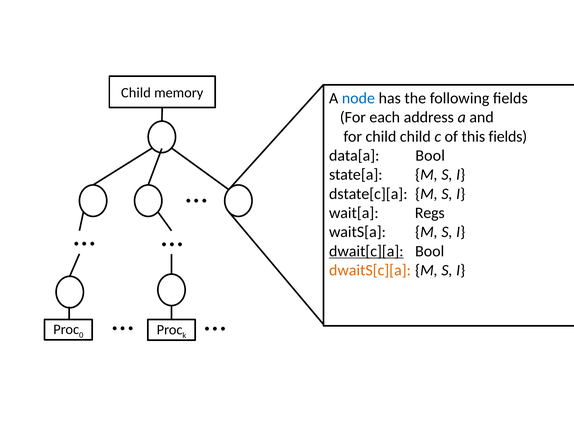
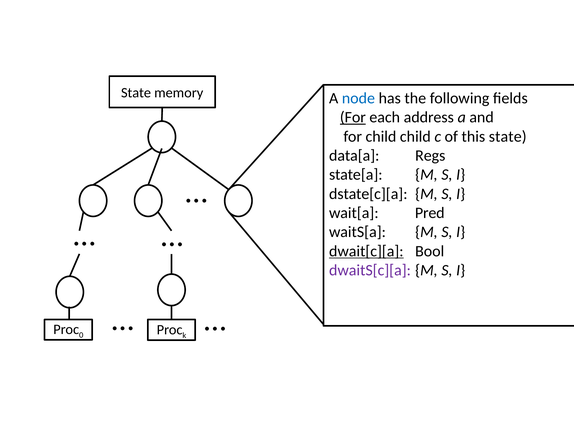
Child at (136, 93): Child -> State
For at (353, 117) underline: none -> present
this fields: fields -> state
data[a Bool: Bool -> Regs
Regs: Regs -> Pred
dwaitS[c][a colour: orange -> purple
